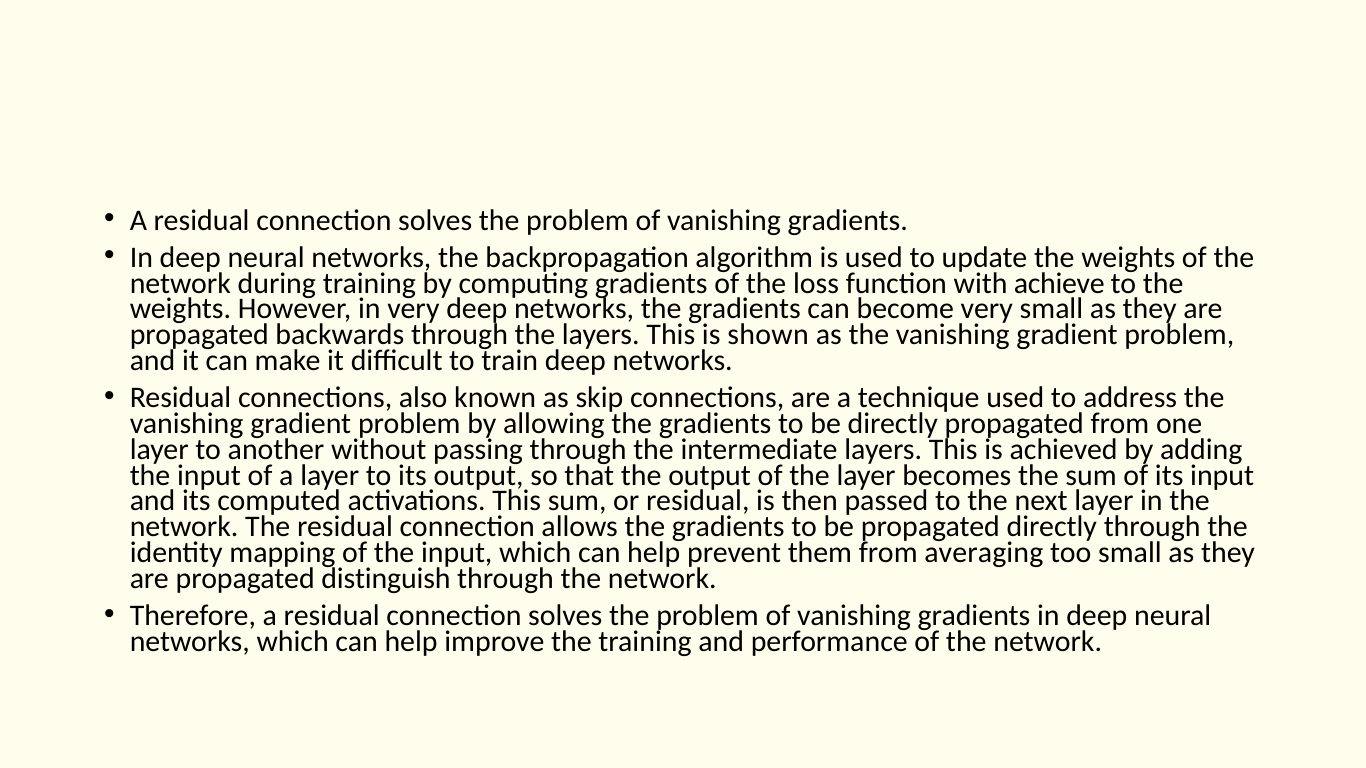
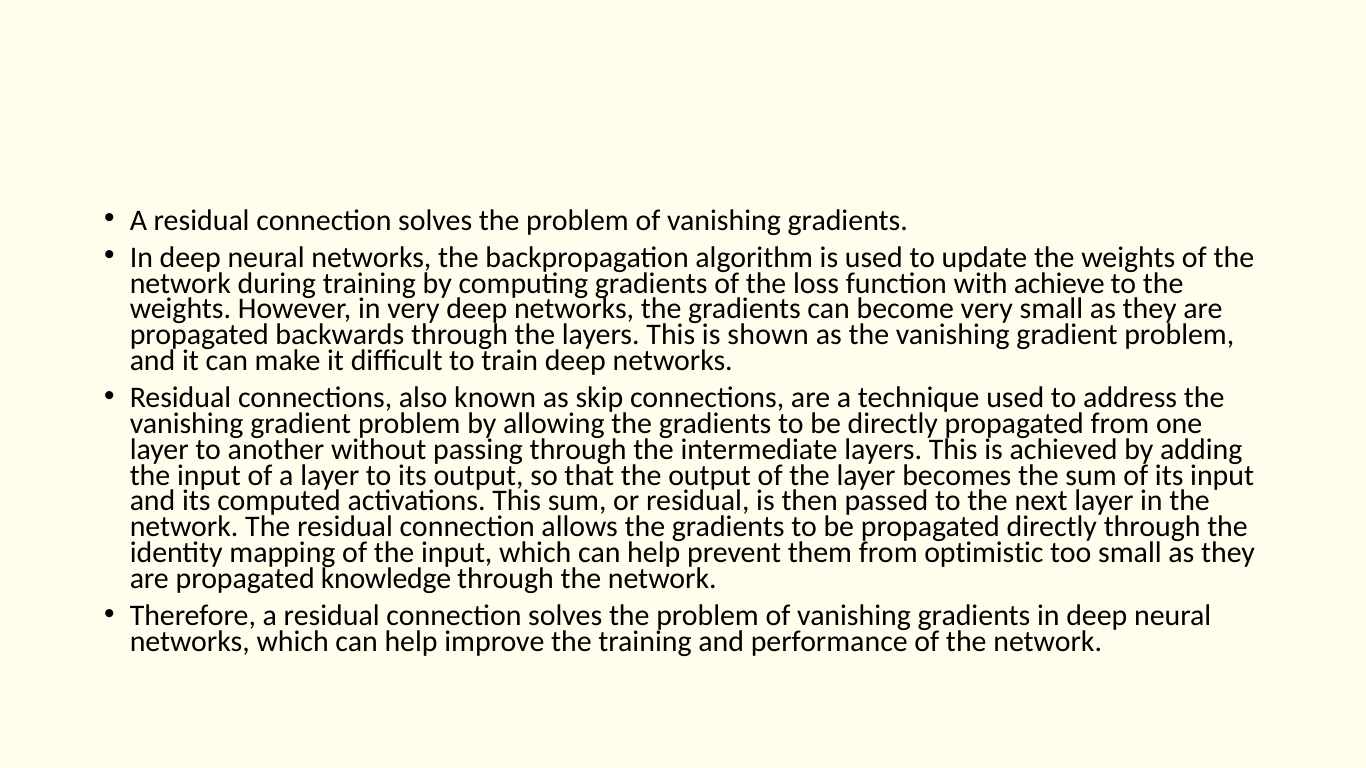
averaging: averaging -> optimistic
distinguish: distinguish -> knowledge
